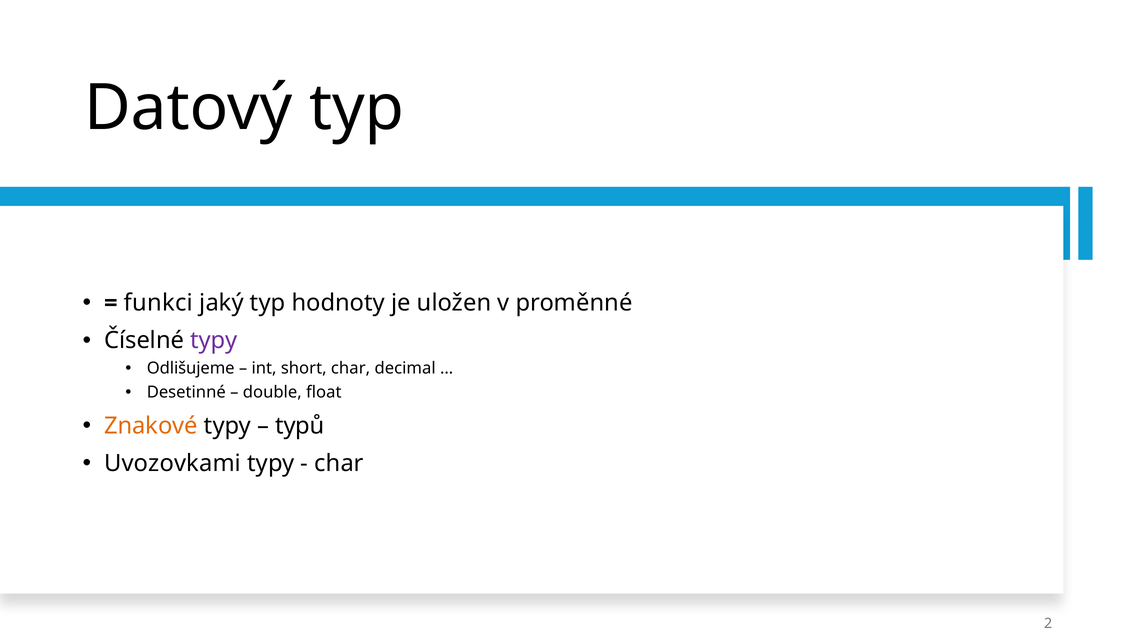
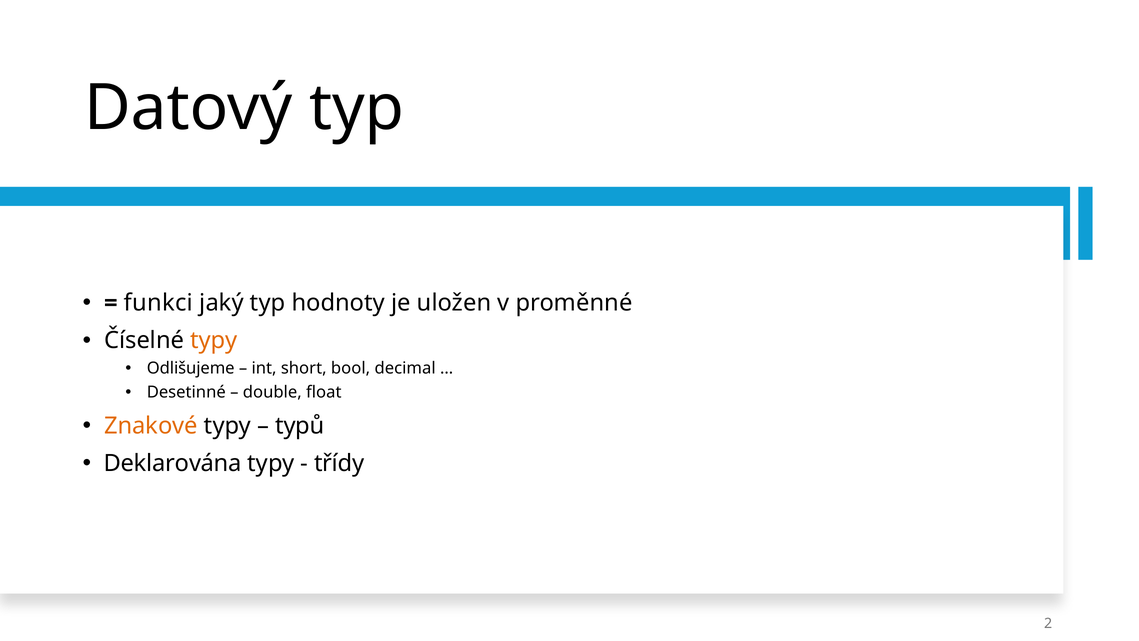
typy at (214, 340) colour: purple -> orange
short char: char -> bool
Uvozovkami: Uvozovkami -> Deklarována
char at (339, 463): char -> třídy
